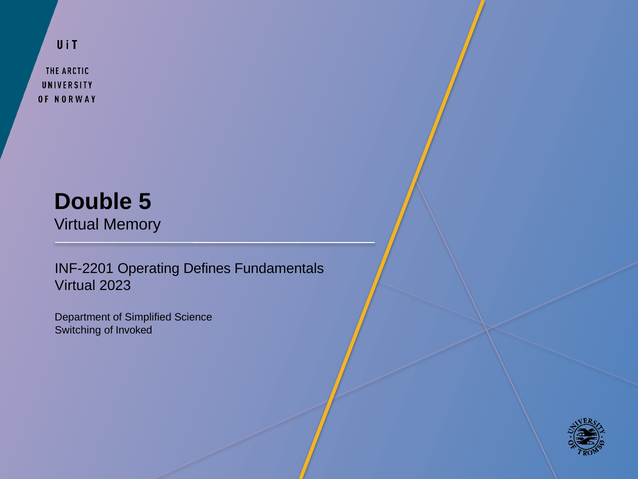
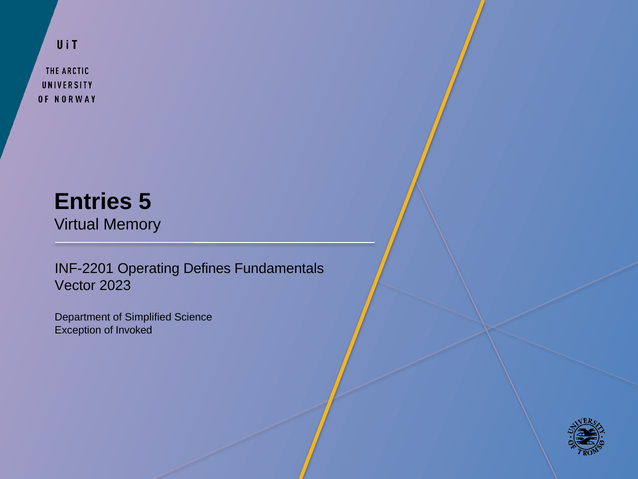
Double: Double -> Entries
Virtual at (75, 285): Virtual -> Vector
Switching: Switching -> Exception
